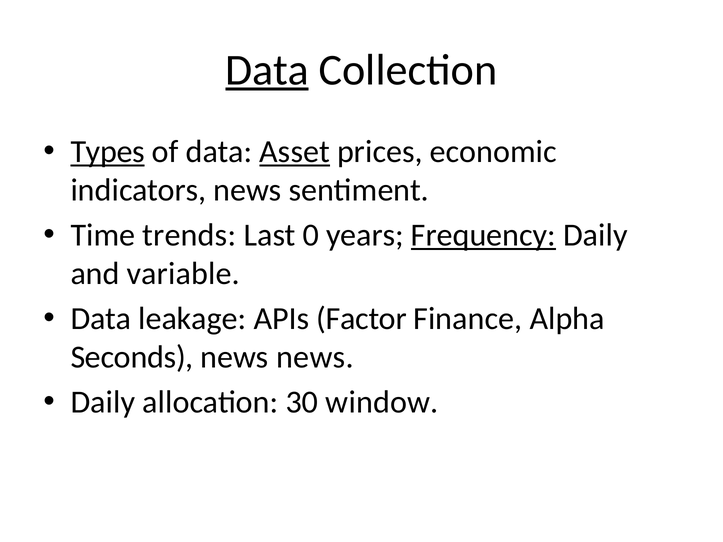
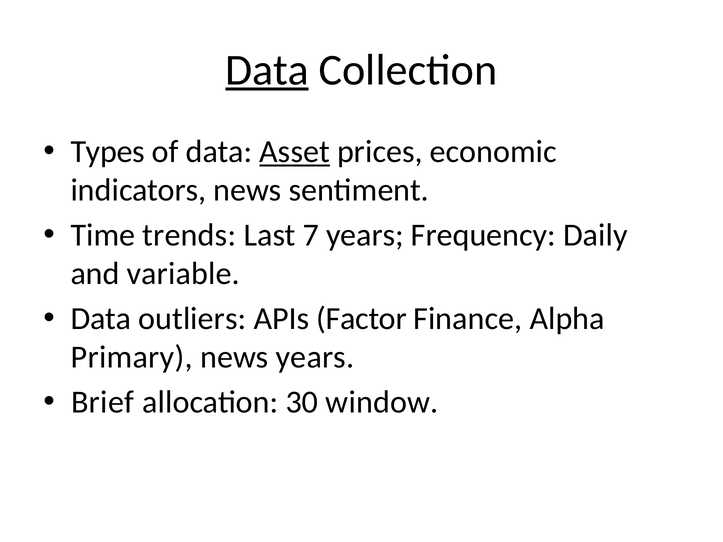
Types underline: present -> none
0: 0 -> 7
Frequency underline: present -> none
leakage: leakage -> outliers
Seconds: Seconds -> Primary
news news: news -> years
Daily at (103, 402): Daily -> Brief
